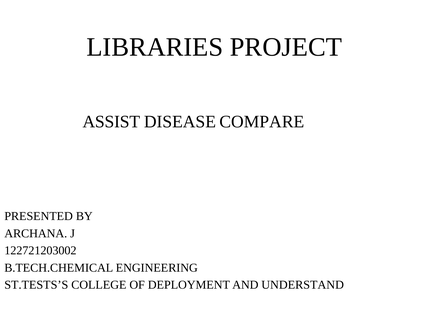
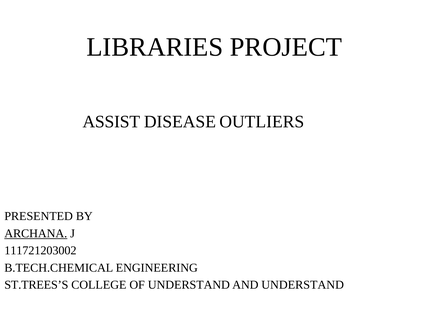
COMPARE: COMPARE -> OUTLIERS
ARCHANA underline: none -> present
122721203002: 122721203002 -> 111721203002
ST.TESTS’S: ST.TESTS’S -> ST.TREES’S
OF DEPLOYMENT: DEPLOYMENT -> UNDERSTAND
